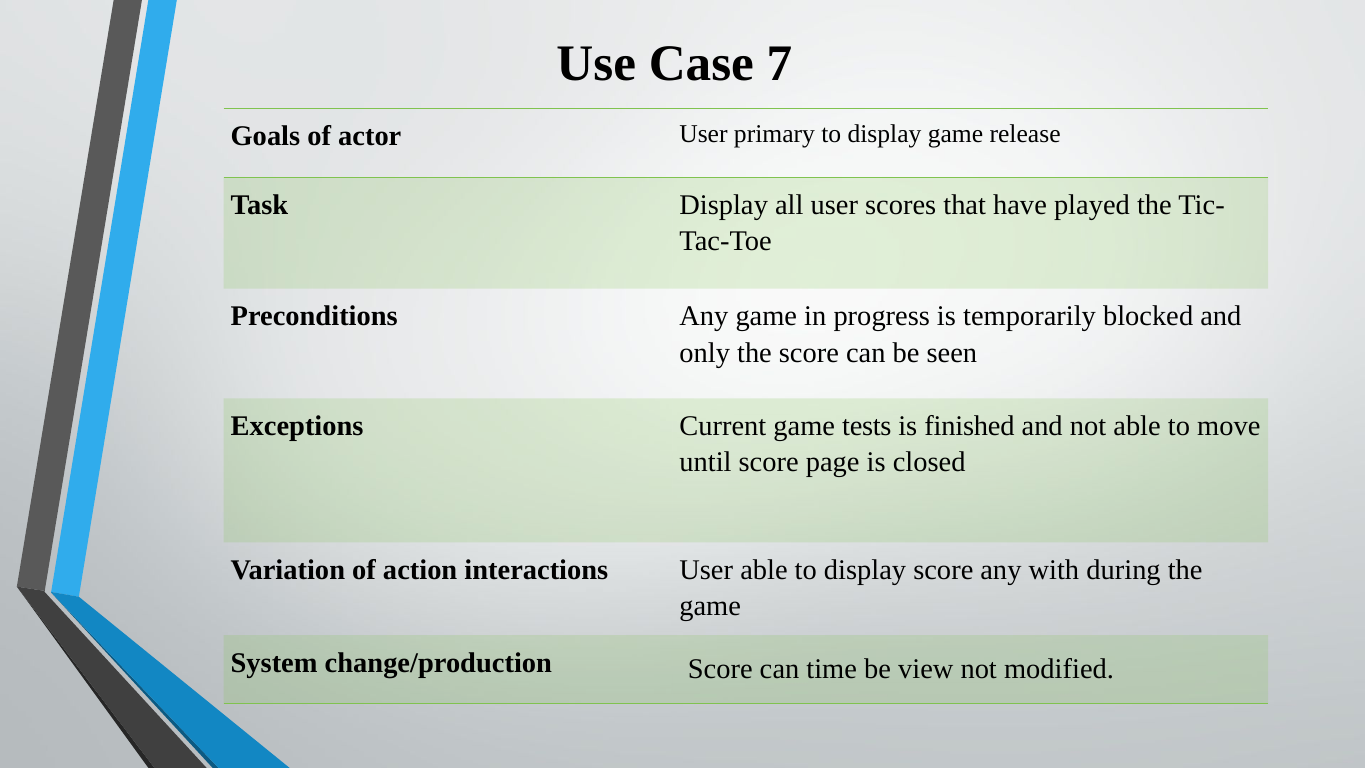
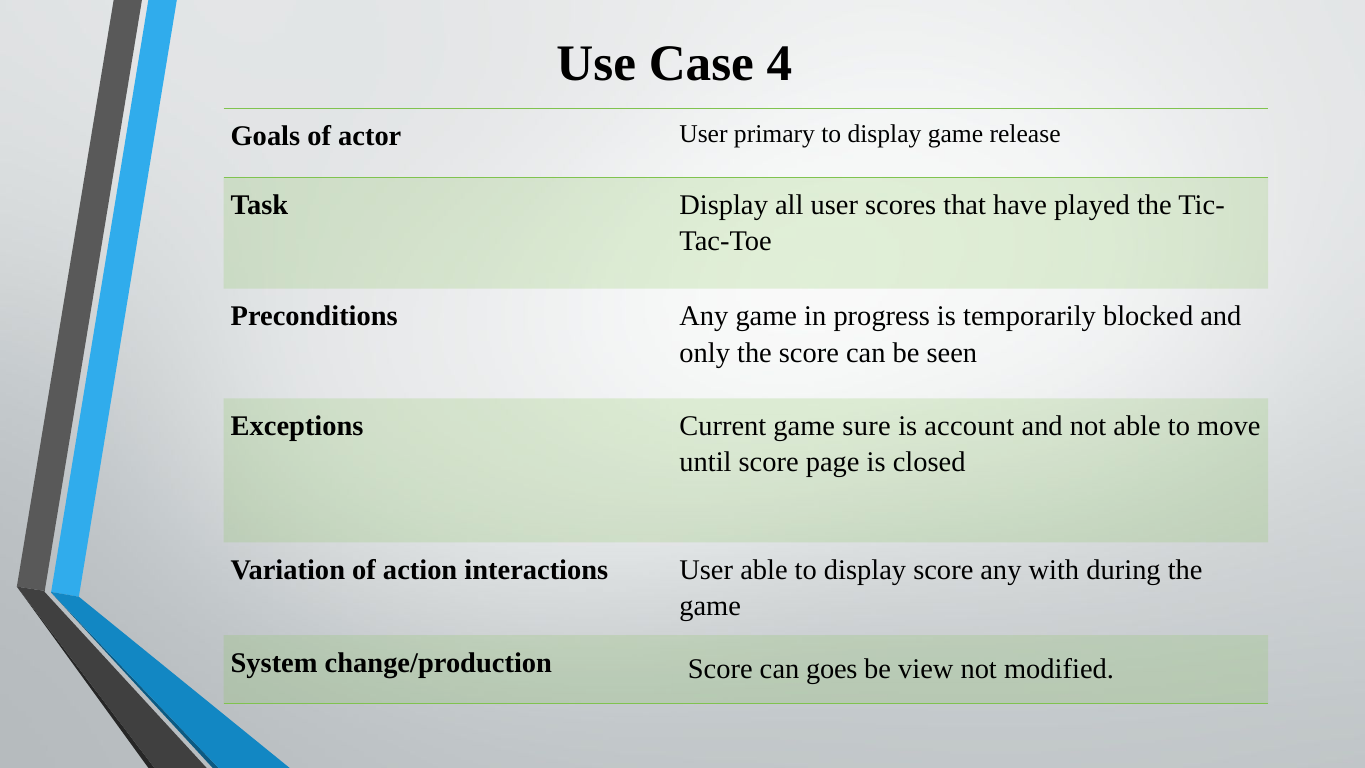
7: 7 -> 4
tests: tests -> sure
finished: finished -> account
time: time -> goes
